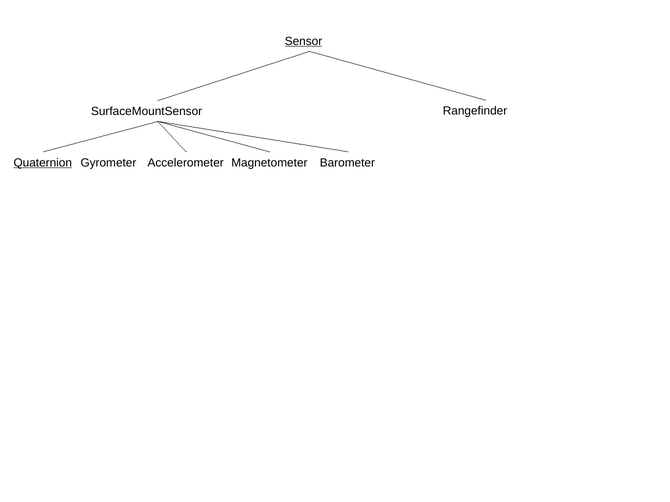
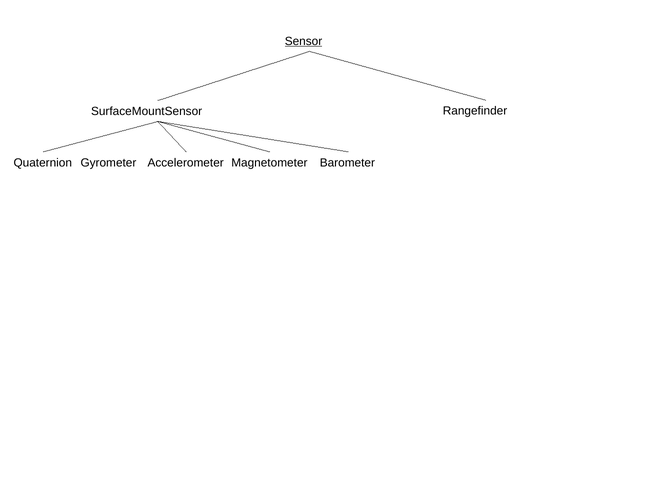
Quaternion underline: present -> none
